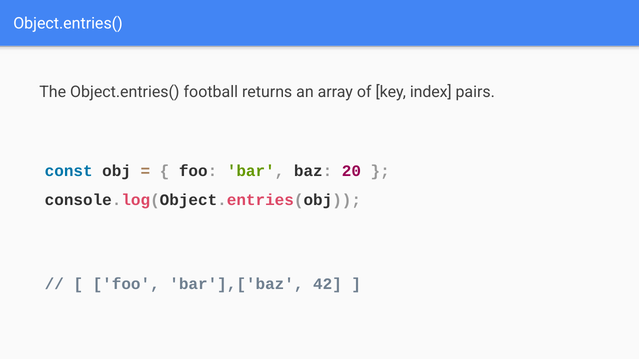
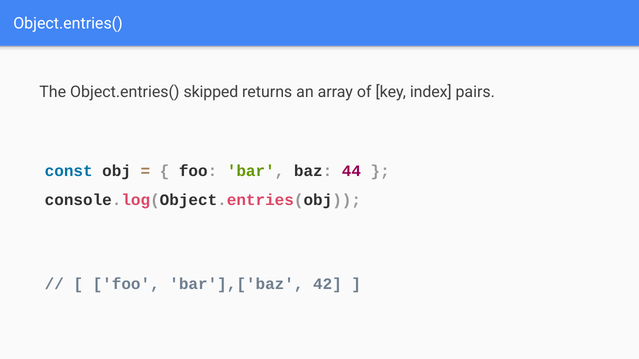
football: football -> skipped
20: 20 -> 44
